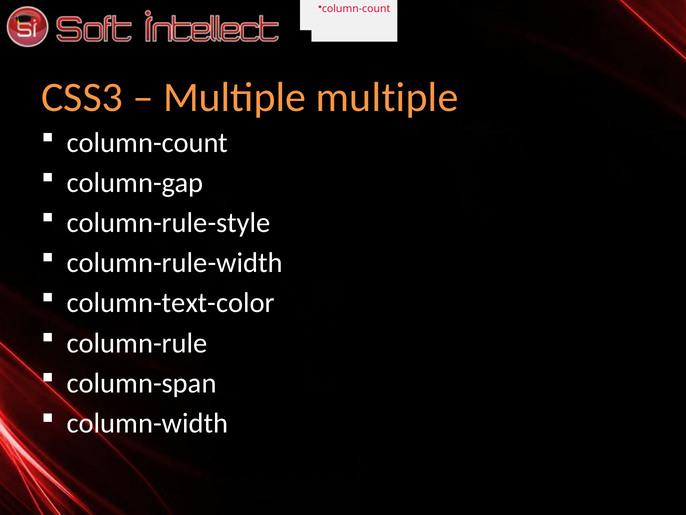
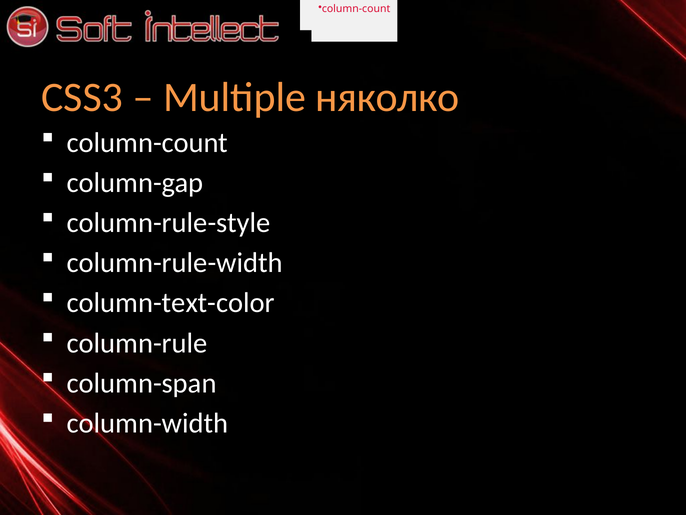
Multiple multiple: multiple -> няколко
